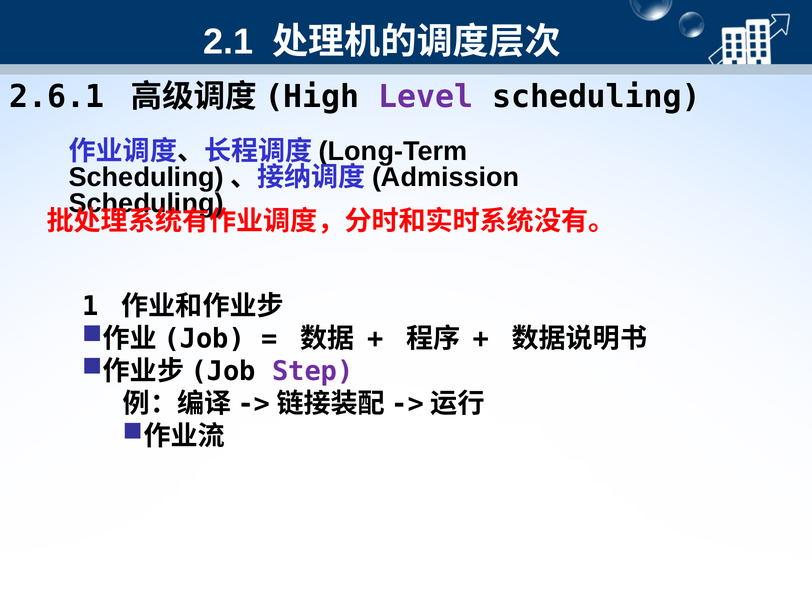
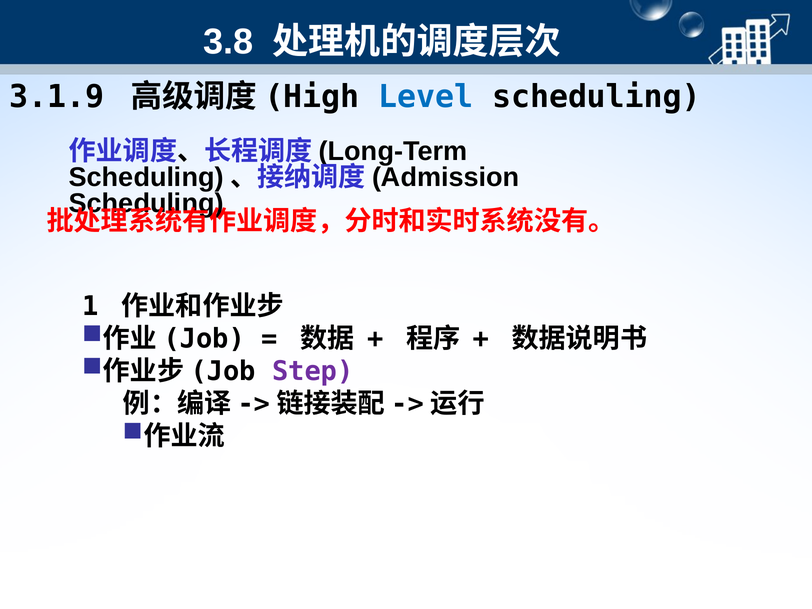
2.1: 2.1 -> 3.8
2.6.1: 2.6.1 -> 3.1.9
Level colour: purple -> blue
